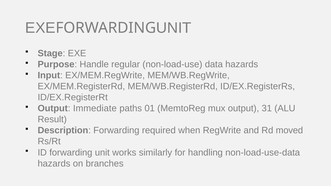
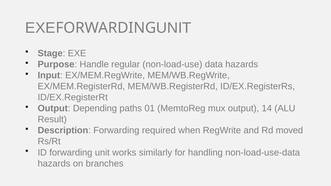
Immediate: Immediate -> Depending
31: 31 -> 14
